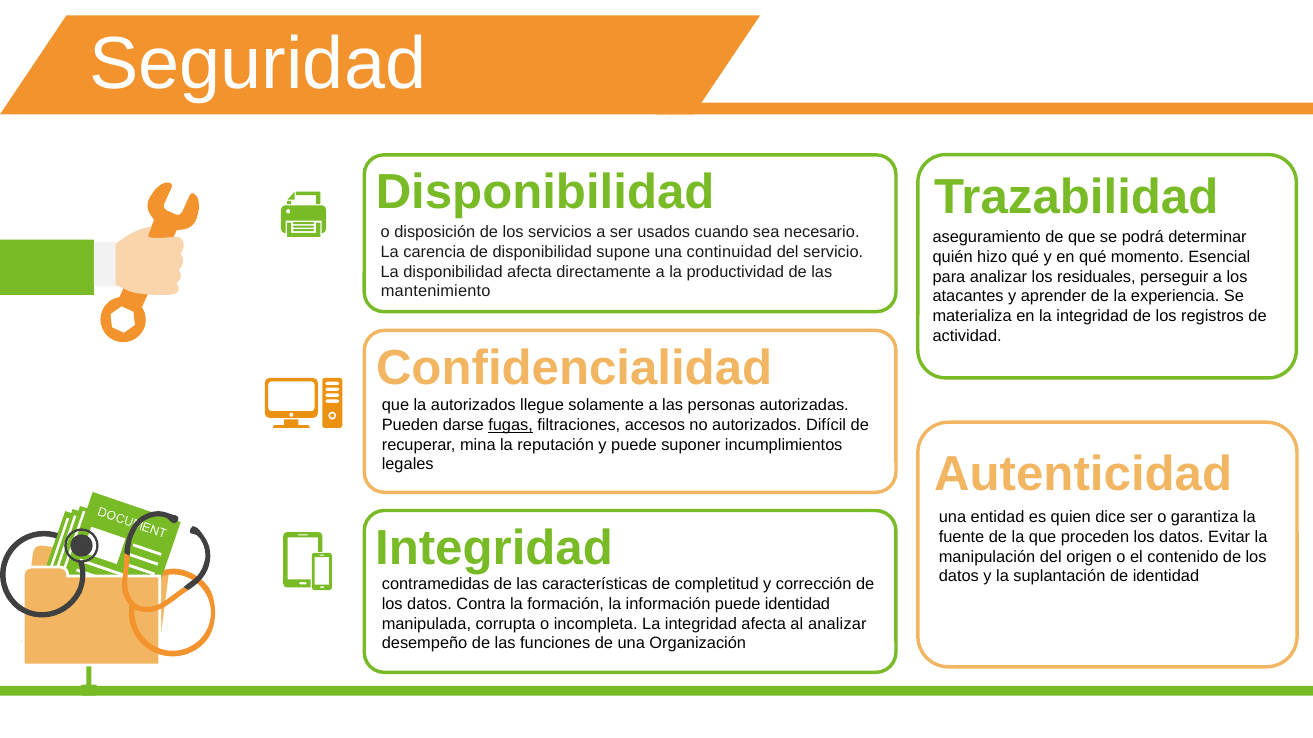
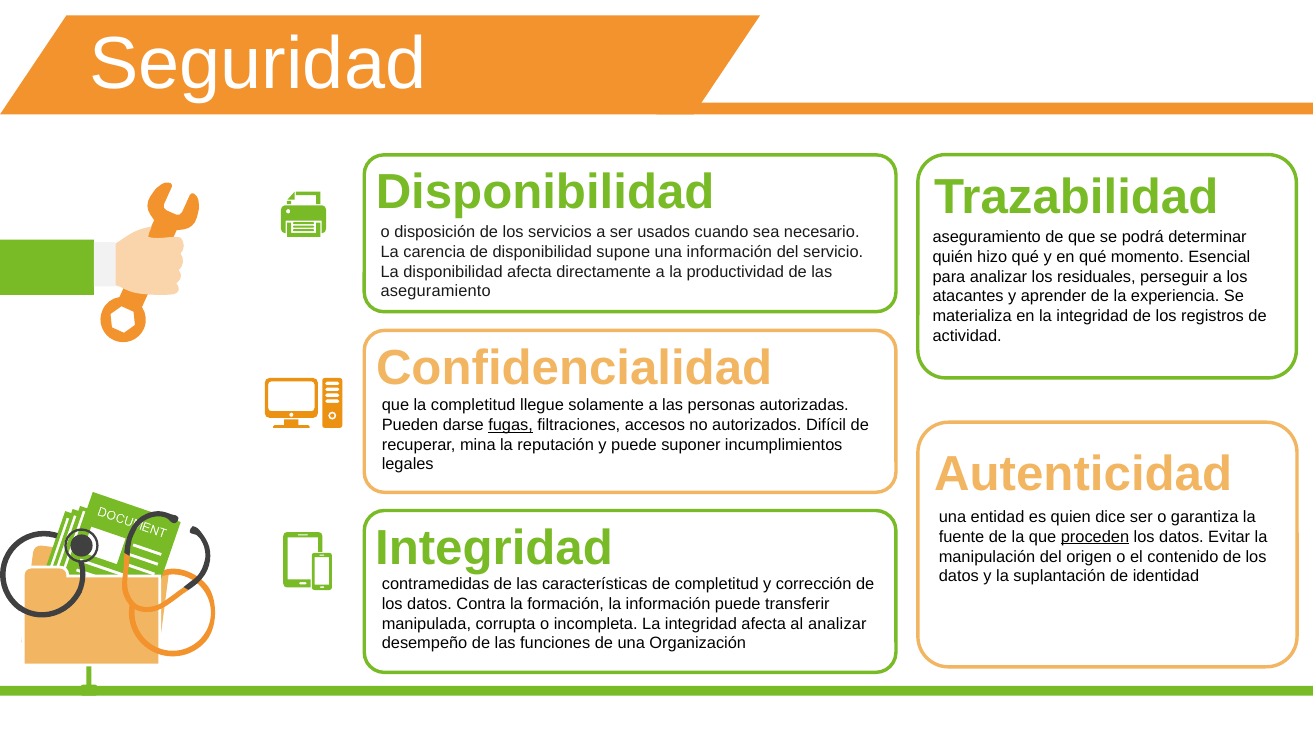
una continuidad: continuidad -> información
mantenimiento at (436, 292): mantenimiento -> aseguramiento
la autorizados: autorizados -> completitud
proceden underline: none -> present
puede identidad: identidad -> transferir
